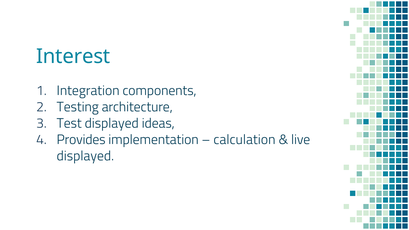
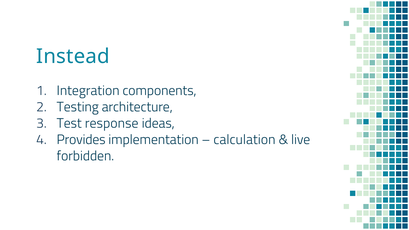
Interest: Interest -> Instead
Test displayed: displayed -> response
displayed at (85, 156): displayed -> forbidden
